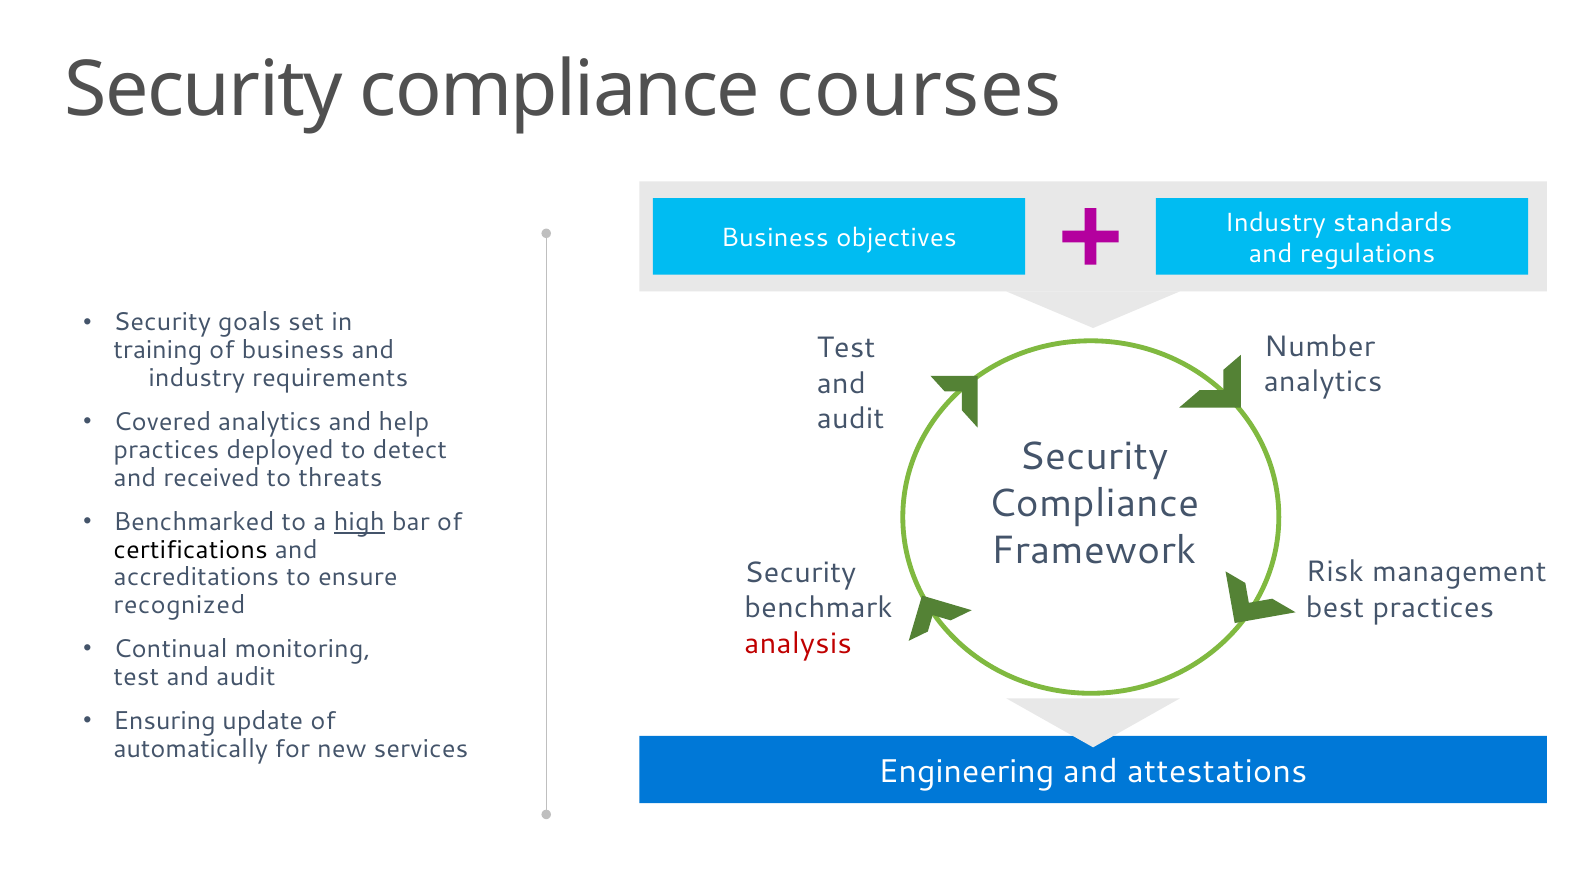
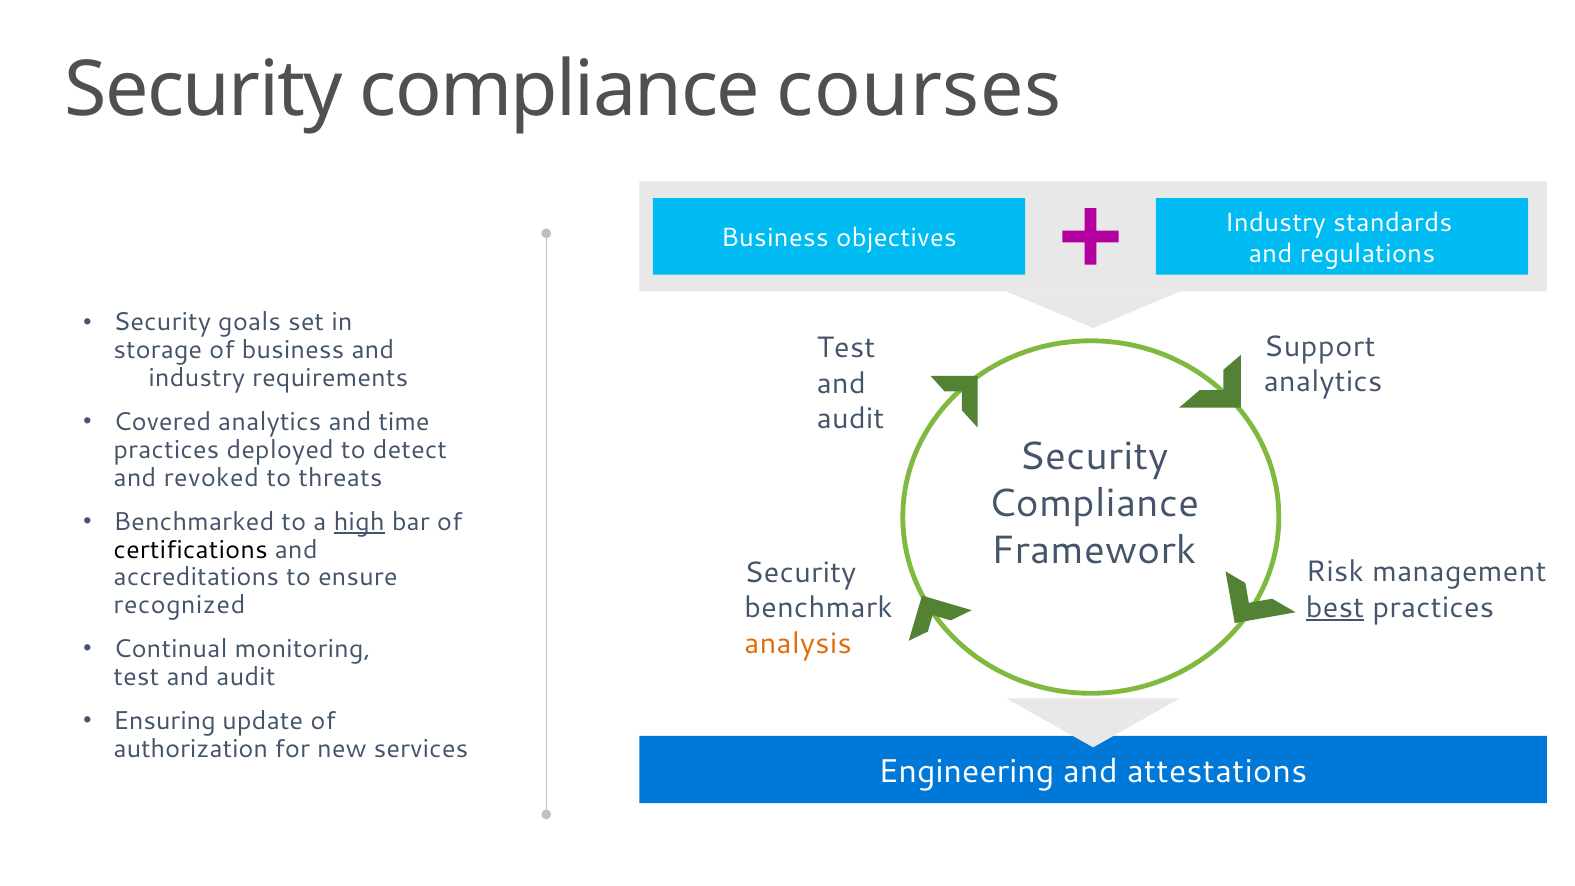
Number: Number -> Support
training: training -> storage
help: help -> time
received: received -> revoked
best underline: none -> present
analysis colour: red -> orange
automatically: automatically -> authorization
